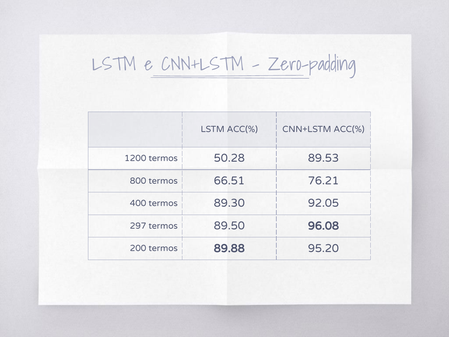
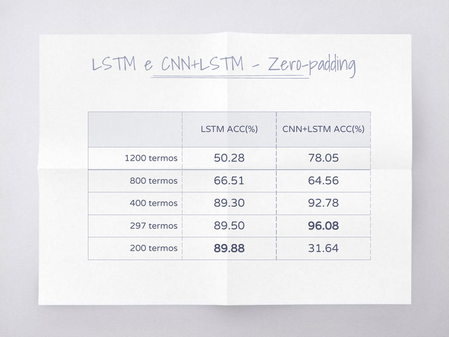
89.53: 89.53 -> 78.05
76.21: 76.21 -> 64.56
92.05: 92.05 -> 92.78
95.20: 95.20 -> 31.64
